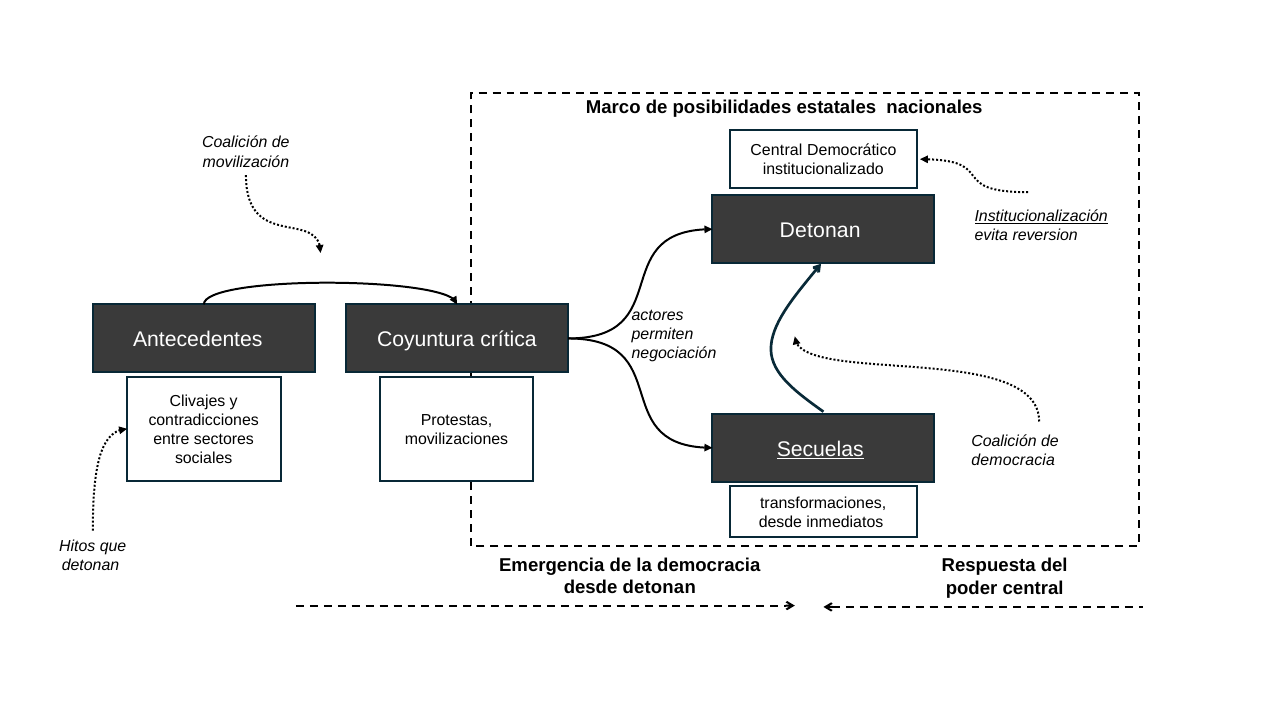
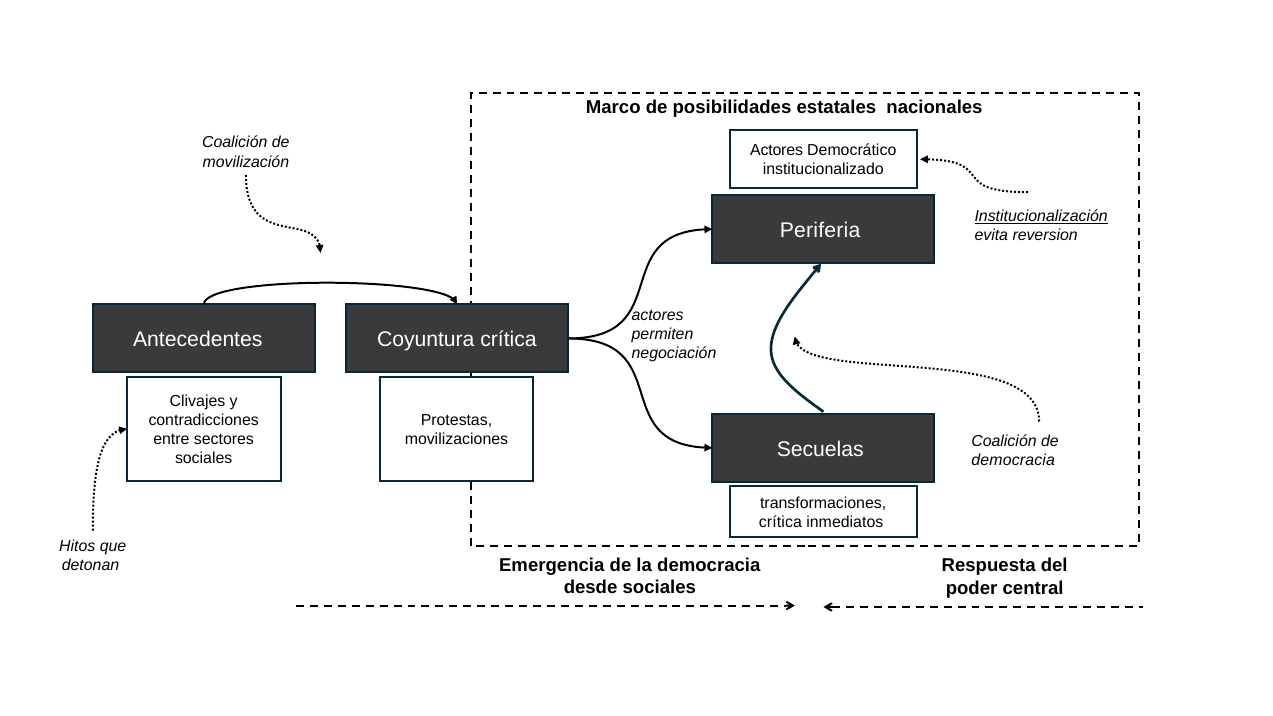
Central at (776, 151): Central -> Actores
Detonan at (820, 231): Detonan -> Periferia
Secuelas underline: present -> none
desde at (780, 522): desde -> crítica
desde detonan: detonan -> sociales
